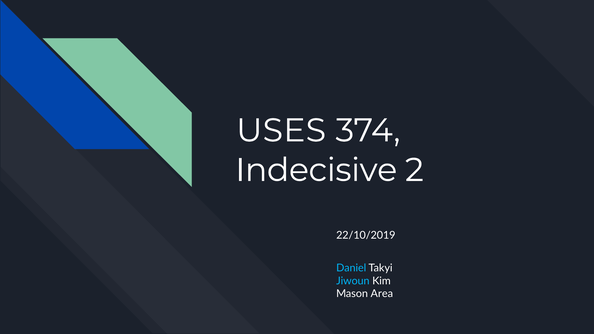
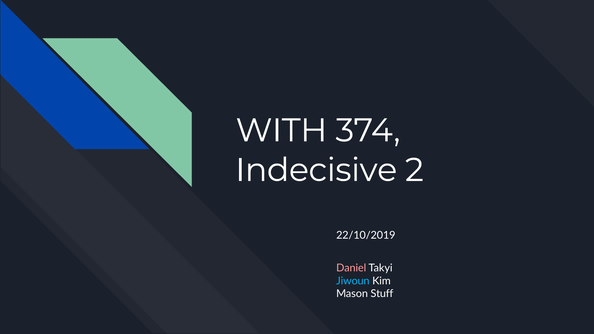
USES: USES -> WITH
Daniel colour: light blue -> pink
Area: Area -> Stuff
